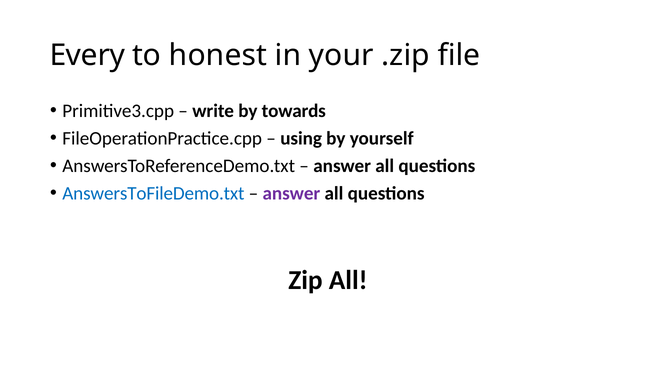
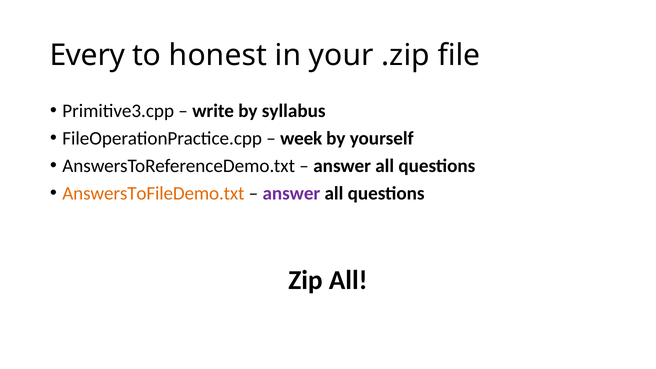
towards: towards -> syllabus
using: using -> week
AnswersToFileDemo.txt colour: blue -> orange
